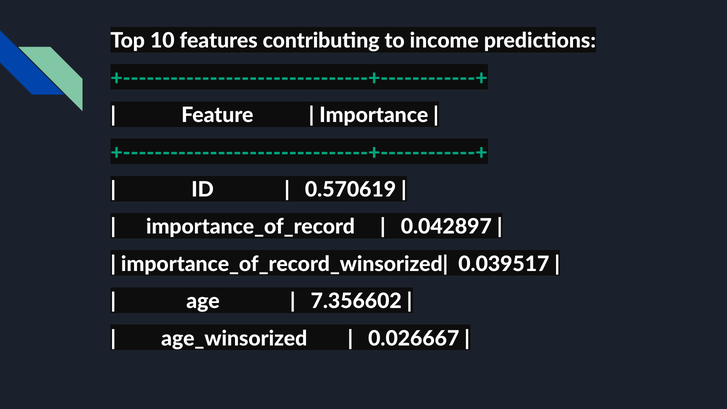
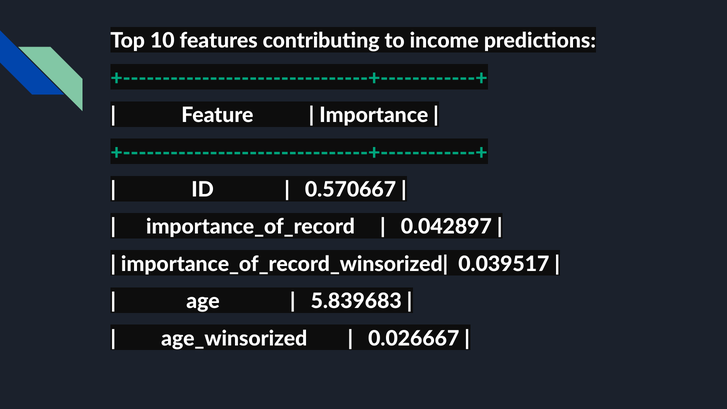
0.570619: 0.570619 -> 0.570667
7.356602: 7.356602 -> 5.839683
